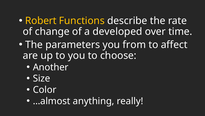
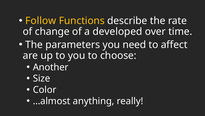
Robert: Robert -> Follow
from: from -> need
